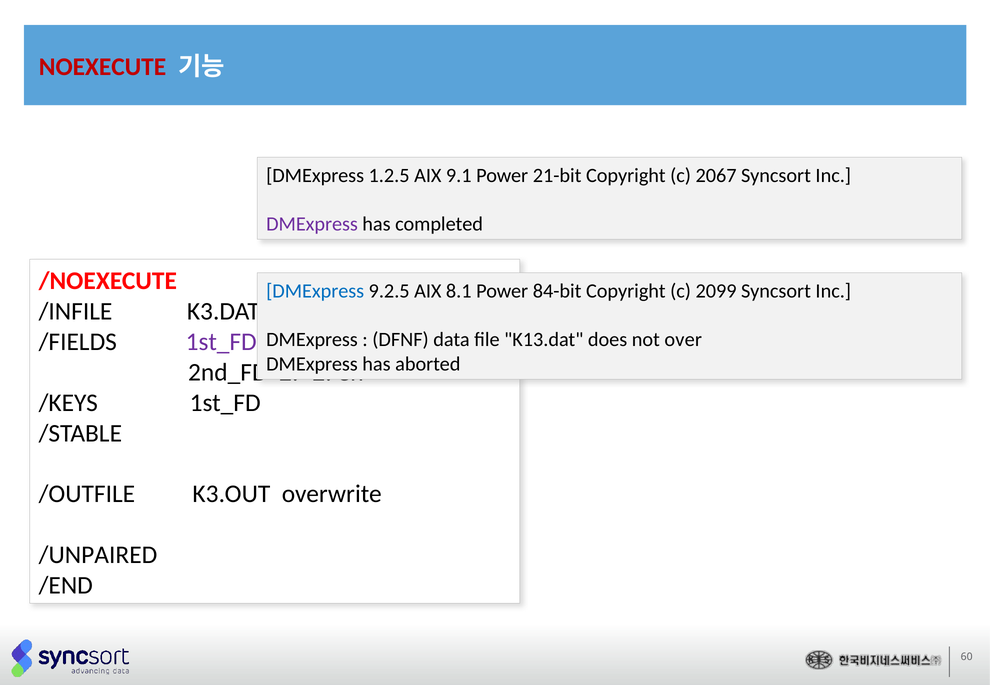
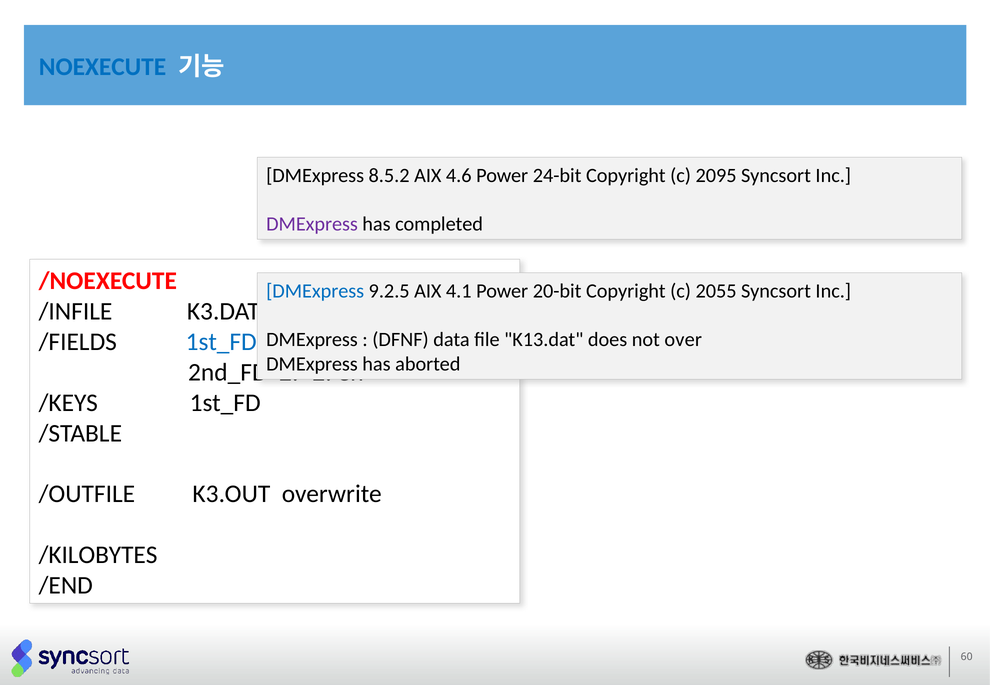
NOEXECUTE colour: red -> blue
1.2.5: 1.2.5 -> 8.5.2
9.1: 9.1 -> 4.6
21-bit: 21-bit -> 24-bit
2067: 2067 -> 2095
8.1: 8.1 -> 4.1
84-bit: 84-bit -> 20-bit
2099: 2099 -> 2055
1st_FD at (221, 342) colour: purple -> blue
/UNPAIRED: /UNPAIRED -> /KILOBYTES
